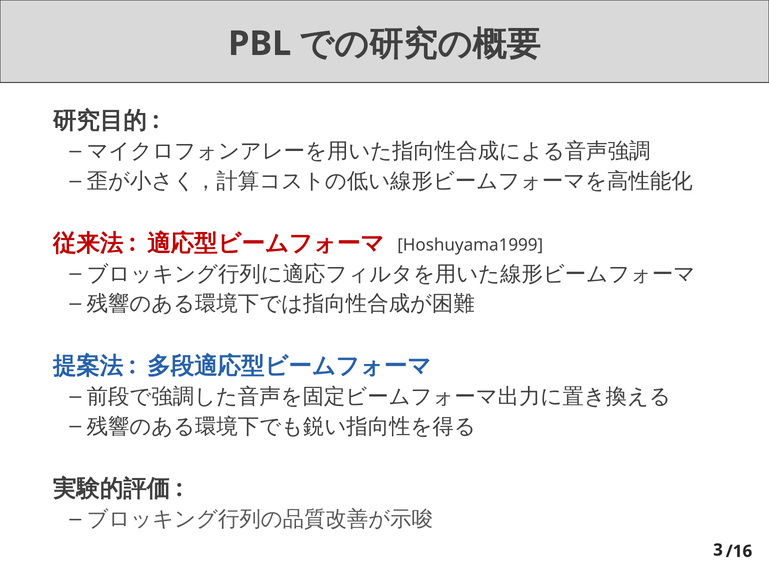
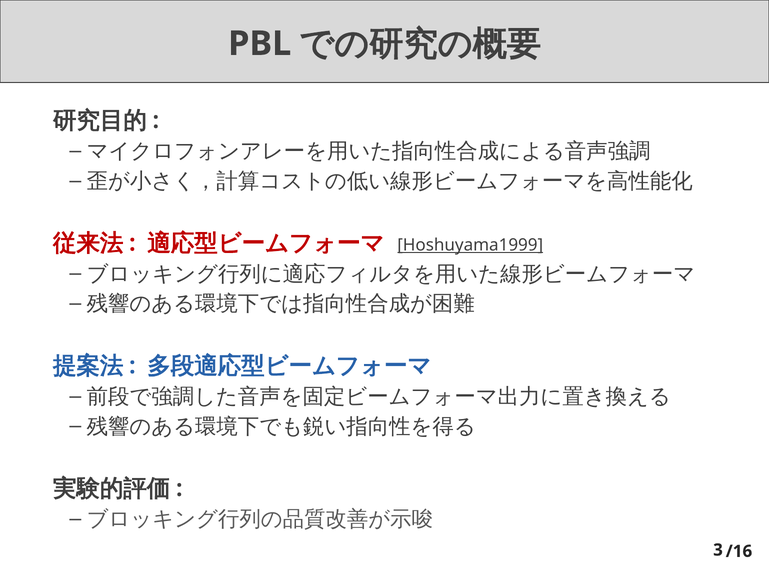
Hoshuyama1999 underline: none -> present
